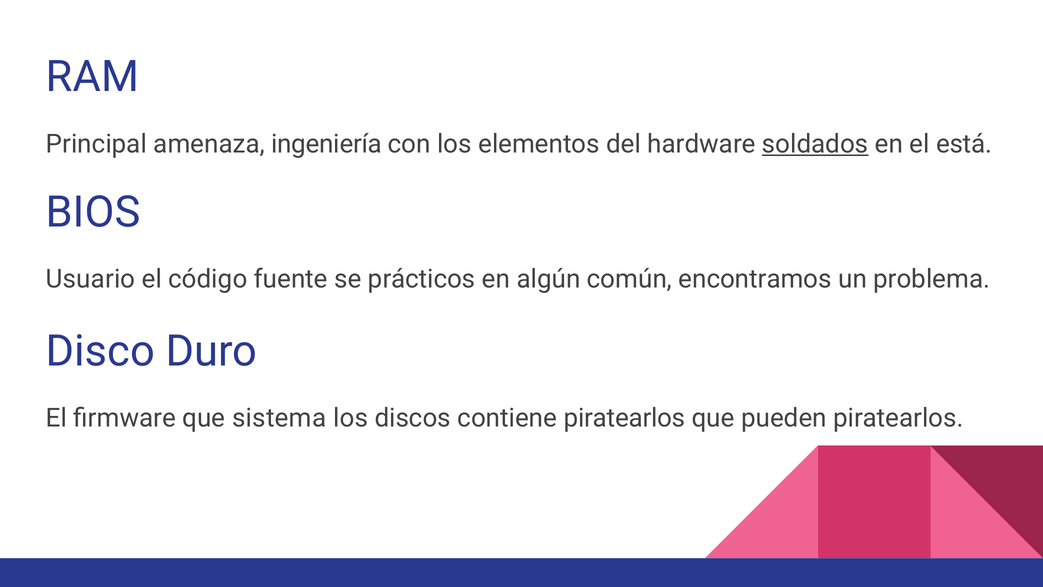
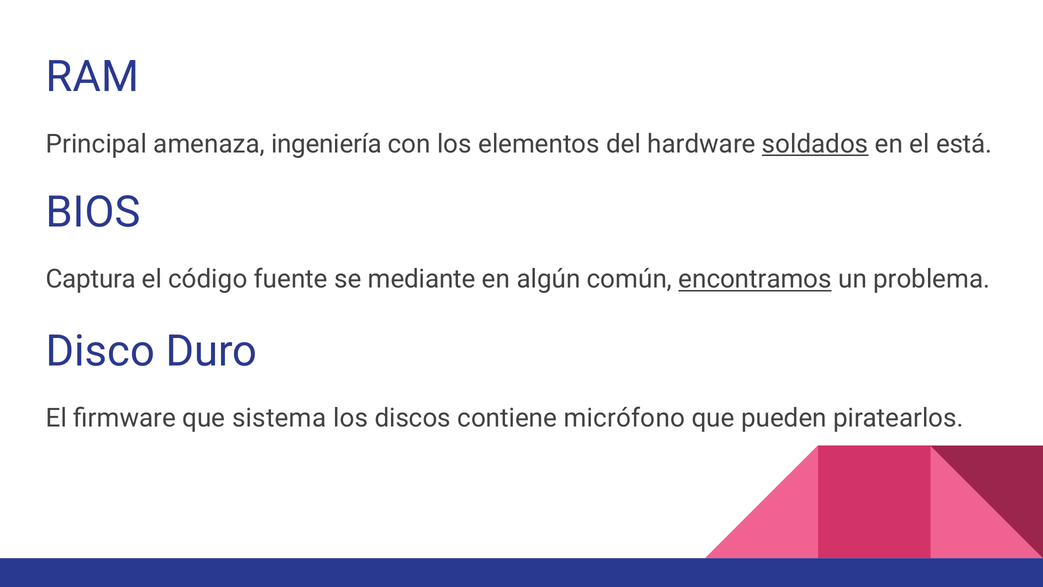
Usuario: Usuario -> Captura
prácticos: prácticos -> mediante
encontramos underline: none -> present
contiene piratearlos: piratearlos -> micrófono
